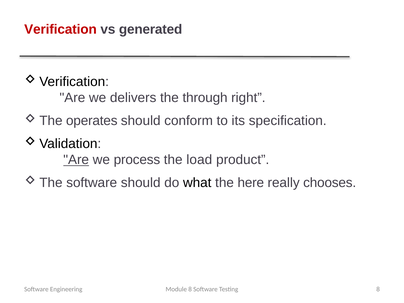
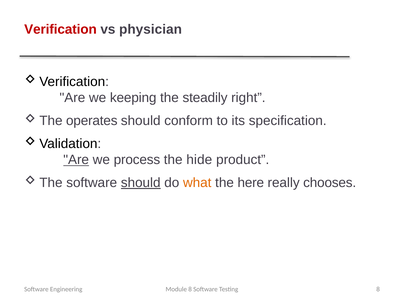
generated: generated -> physician
delivers: delivers -> keeping
through: through -> steadily
load: load -> hide
should at (141, 183) underline: none -> present
what colour: black -> orange
